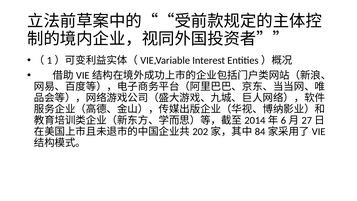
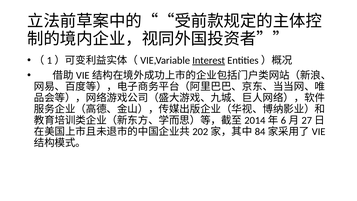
Interest underline: none -> present
